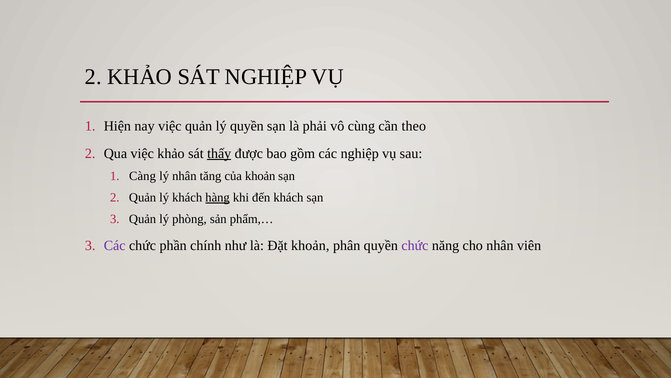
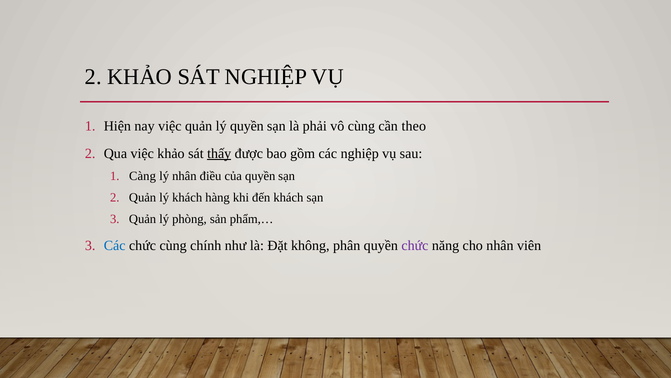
tăng: tăng -> điều
của khoản: khoản -> quyền
hàng underline: present -> none
Các at (115, 245) colour: purple -> blue
chức phần: phần -> cùng
Đặt khoản: khoản -> không
